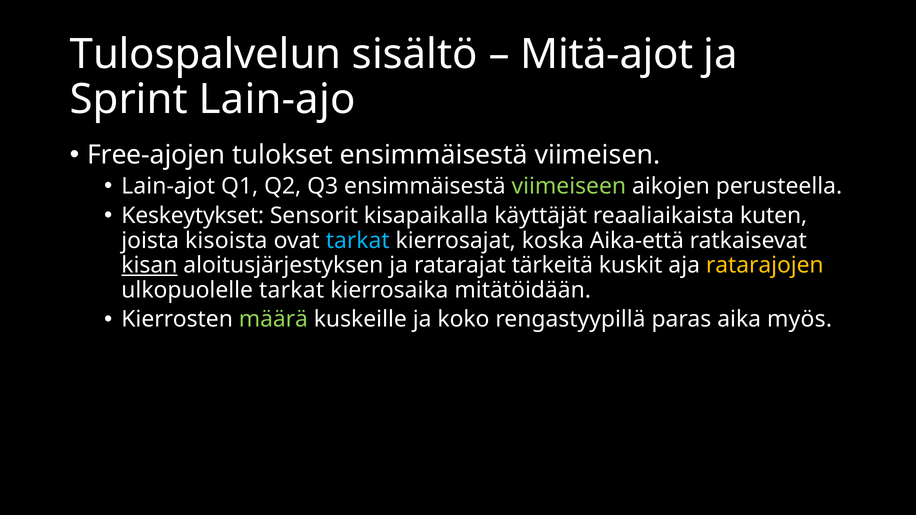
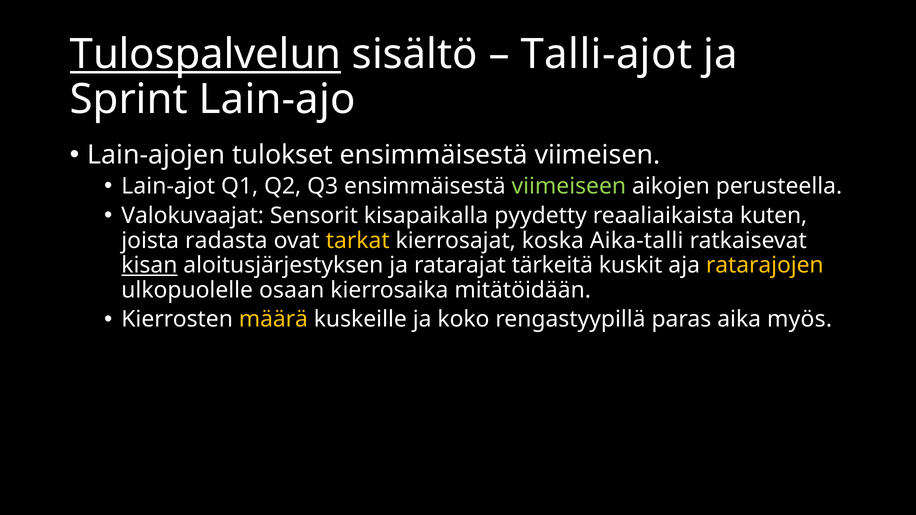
Tulospalvelun underline: none -> present
Mitä-ajot: Mitä-ajot -> Talli-ajot
Free-ajojen: Free-ajojen -> Lain-ajojen
Keskeytykset: Keskeytykset -> Valokuvaajat
käyttäjät: käyttäjät -> pyydetty
kisoista: kisoista -> radasta
tarkat at (358, 241) colour: light blue -> yellow
Aika-että: Aika-että -> Aika-talli
ulkopuolelle tarkat: tarkat -> osaan
määrä colour: light green -> yellow
